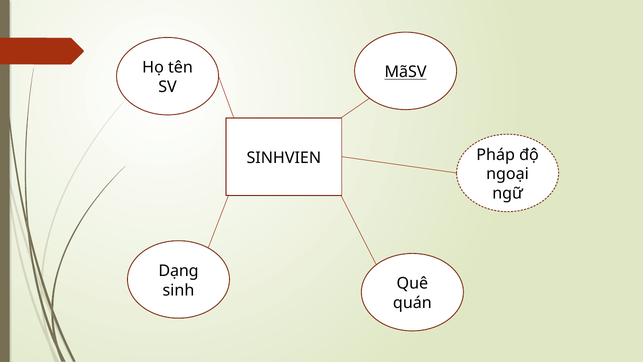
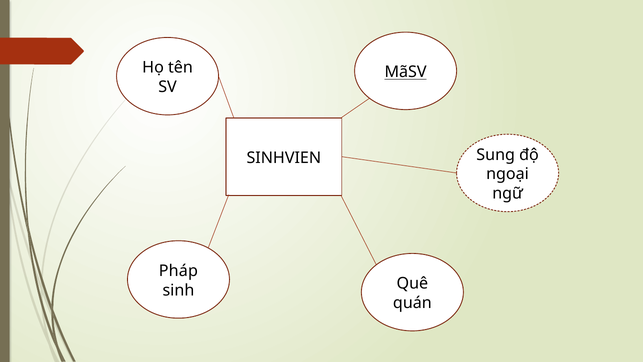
Pháp: Pháp -> Sung
Dạng: Dạng -> Pháp
